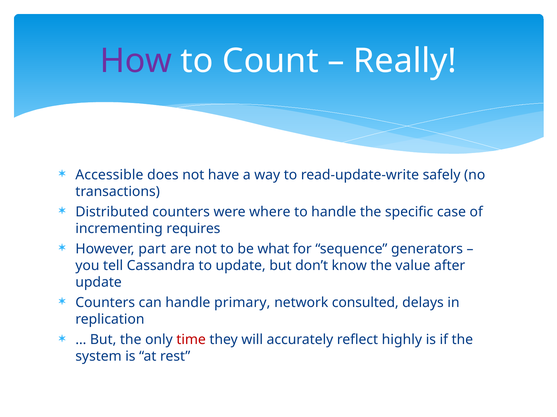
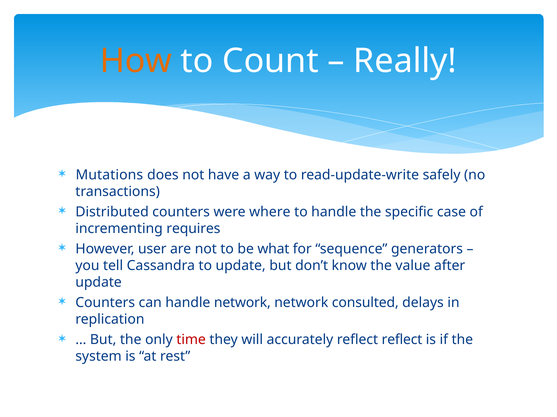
How colour: purple -> orange
Accessible: Accessible -> Mutations
part: part -> user
handle primary: primary -> network
reflect highly: highly -> reflect
